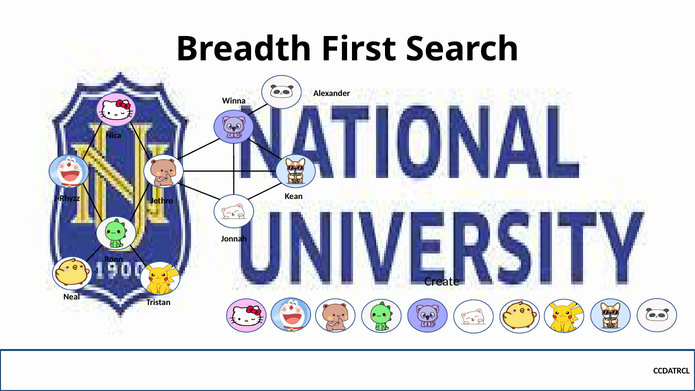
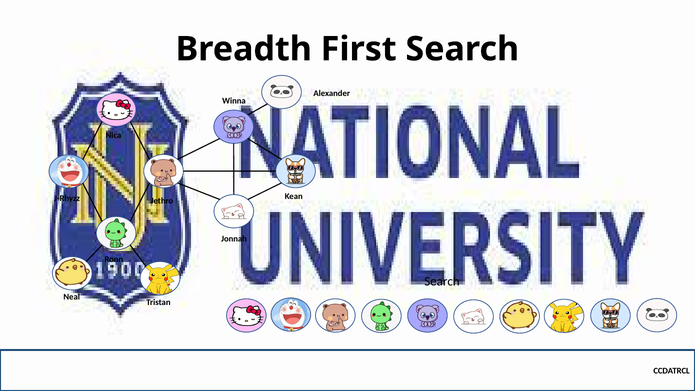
Create at (442, 282): Create -> Search
